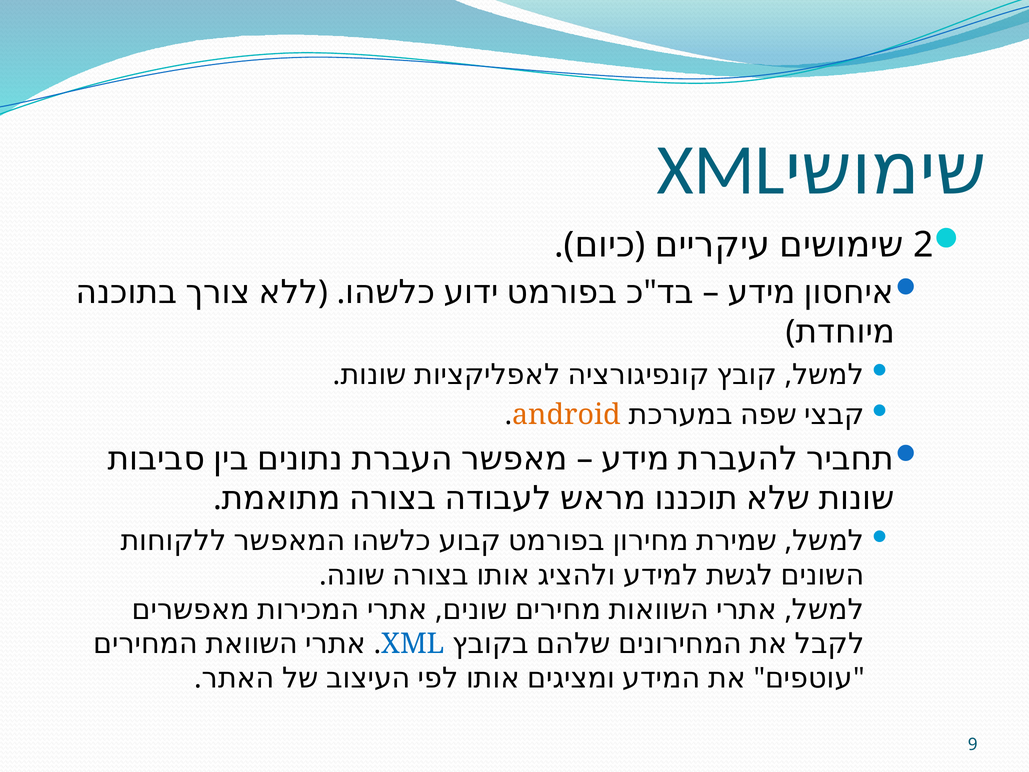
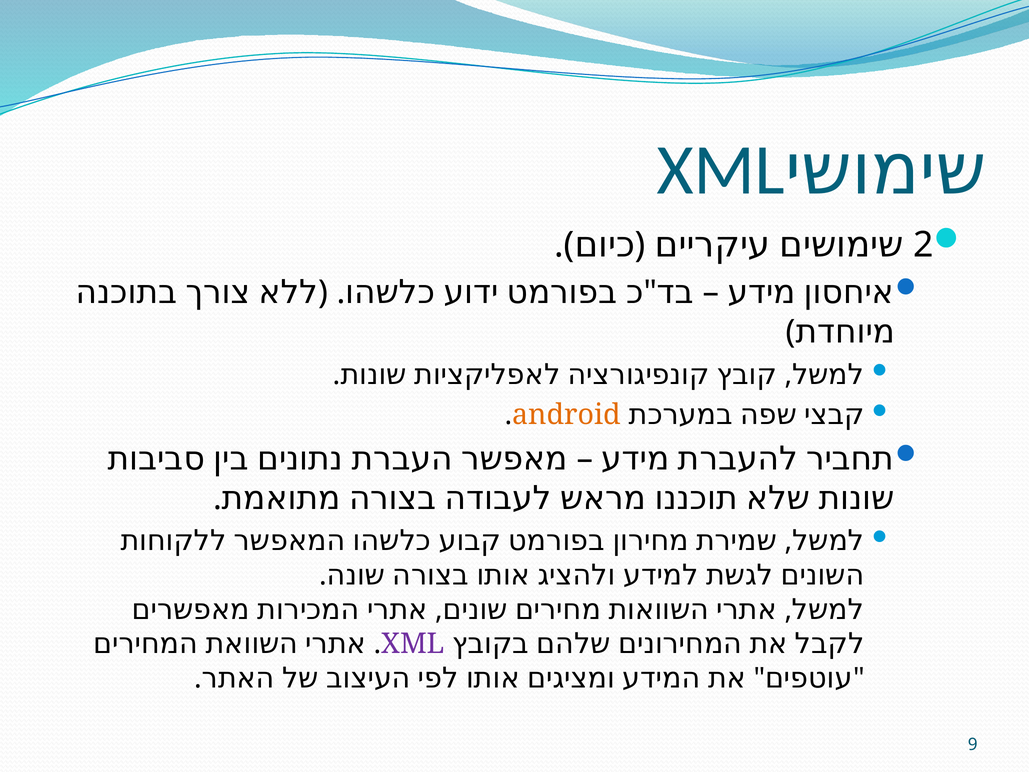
XML colour: blue -> purple
